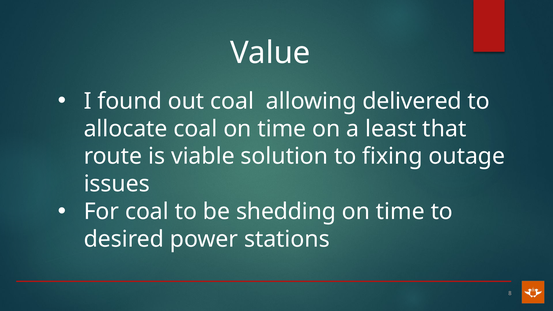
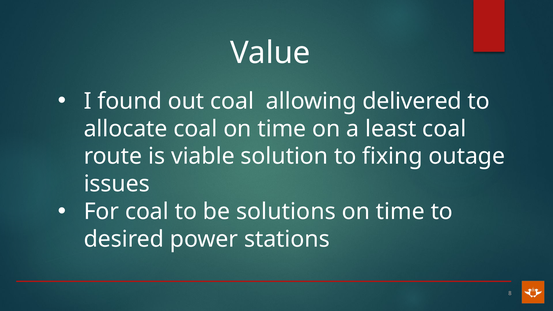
least that: that -> coal
shedding: shedding -> solutions
